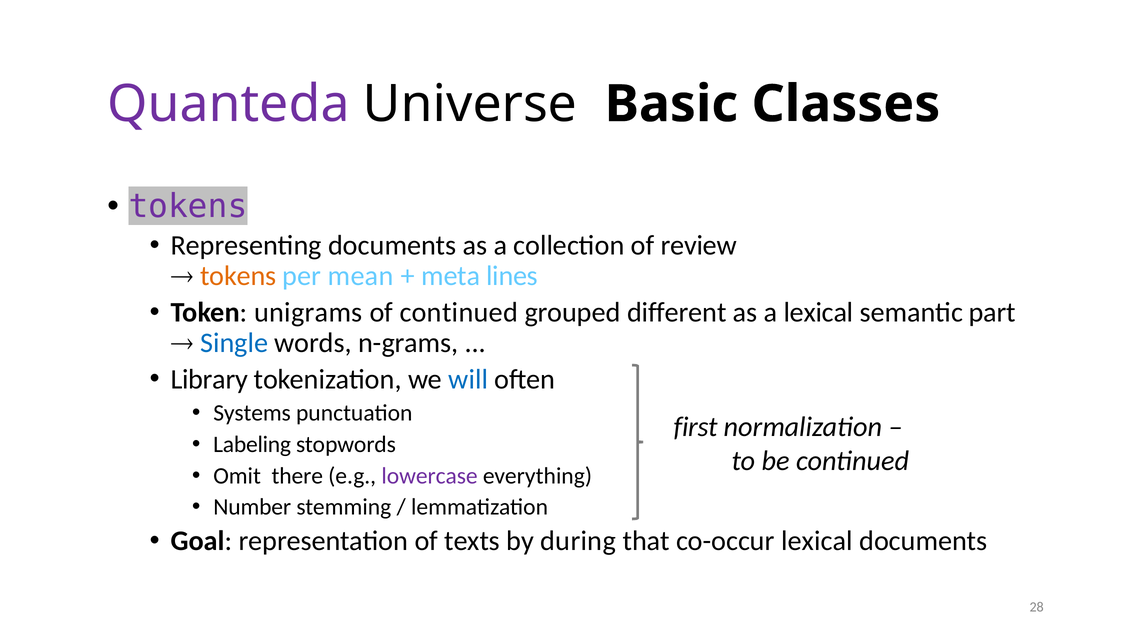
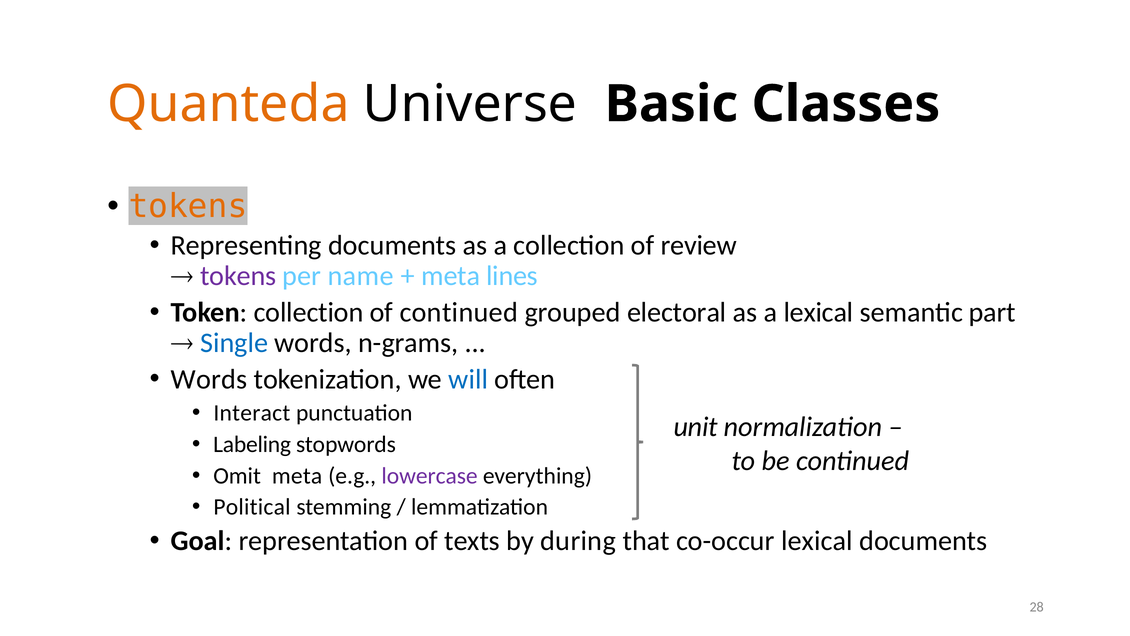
Quanteda colour: purple -> orange
tokens at (188, 206) colour: purple -> orange
tokens at (238, 276) colour: orange -> purple
mean: mean -> name
Token unigrams: unigrams -> collection
different: different -> electoral
Library at (209, 379): Library -> Words
Systems: Systems -> Interact
first: first -> unit
Omit there: there -> meta
Number: Number -> Political
